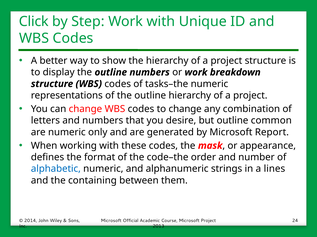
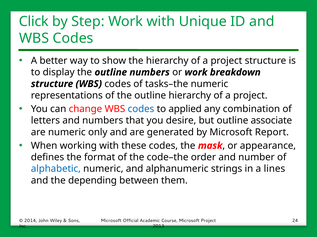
codes at (141, 109) colour: black -> blue
to change: change -> applied
common: common -> associate
containing: containing -> depending
